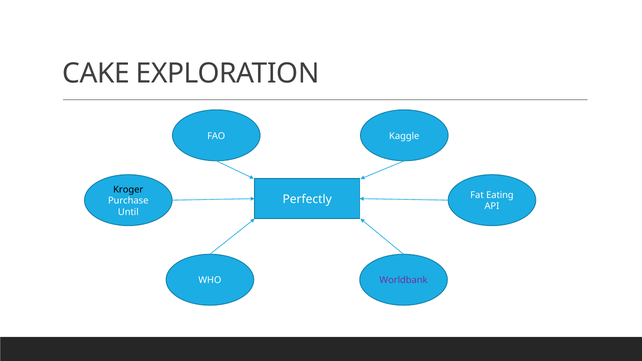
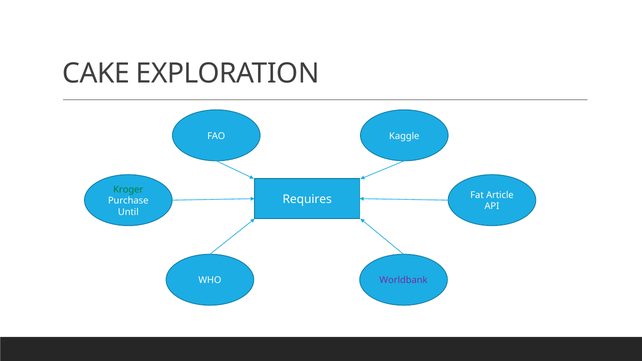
Kroger colour: black -> green
Eating: Eating -> Article
Perfectly: Perfectly -> Requires
